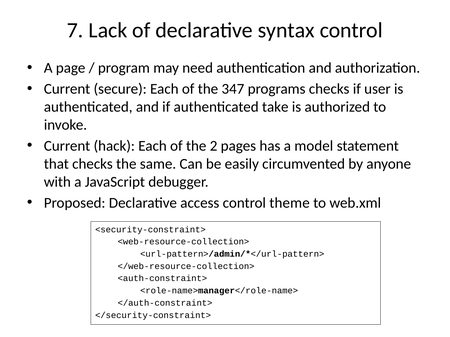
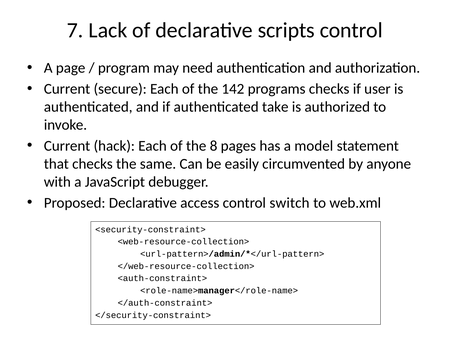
syntax: syntax -> scripts
347: 347 -> 142
2: 2 -> 8
theme: theme -> switch
